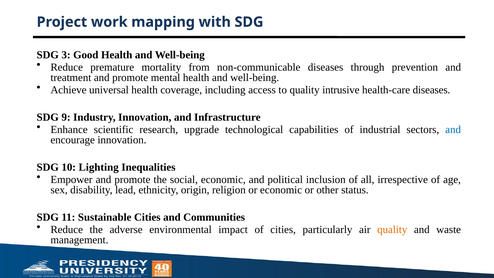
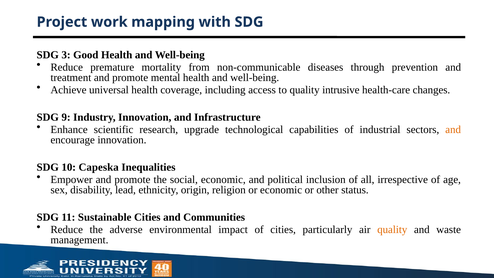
health-care diseases: diseases -> changes
and at (453, 130) colour: blue -> orange
Lighting: Lighting -> Capeska
